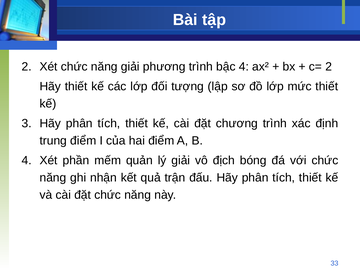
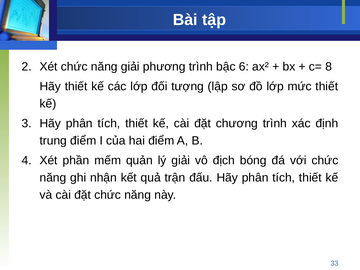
bậc 4: 4 -> 6
c= 2: 2 -> 8
